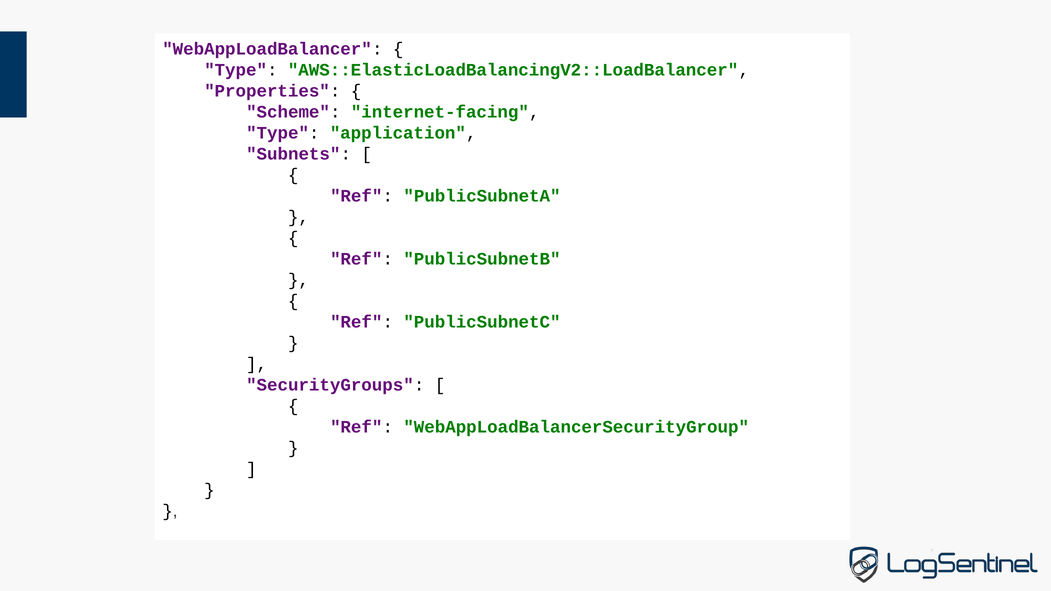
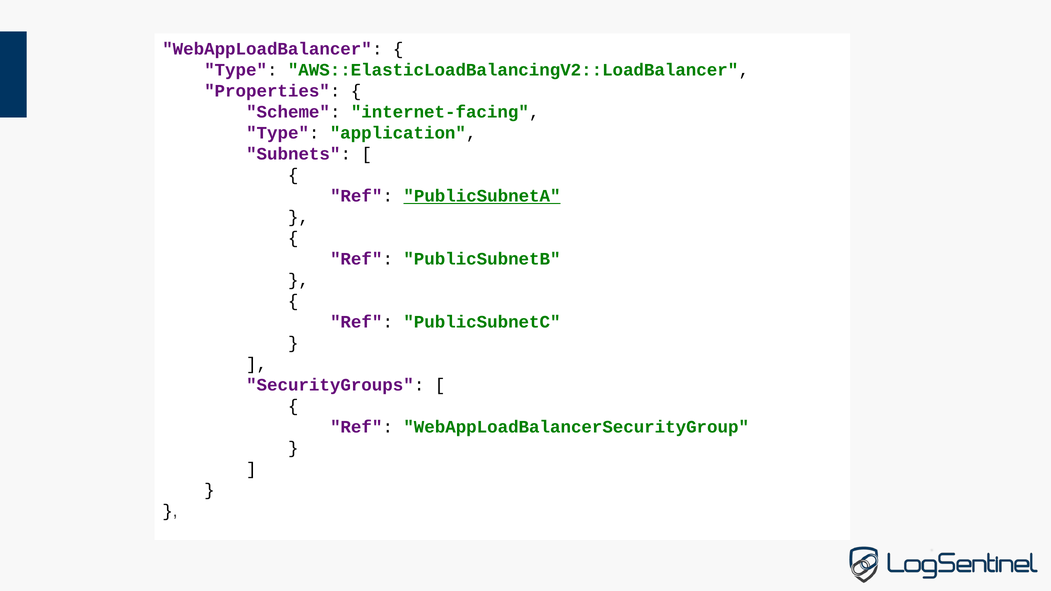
PublicSubnetA underline: none -> present
